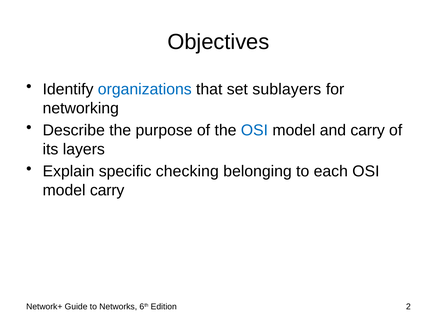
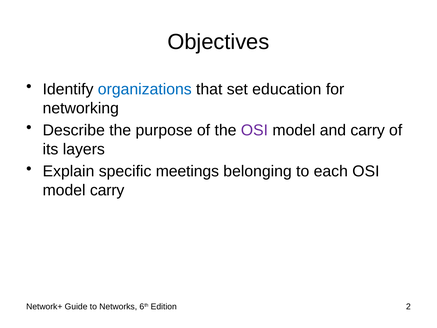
sublayers: sublayers -> education
OSI at (254, 130) colour: blue -> purple
checking: checking -> meetings
